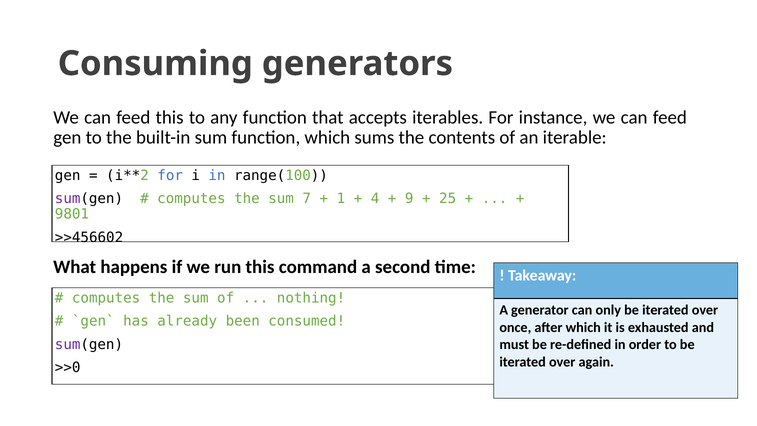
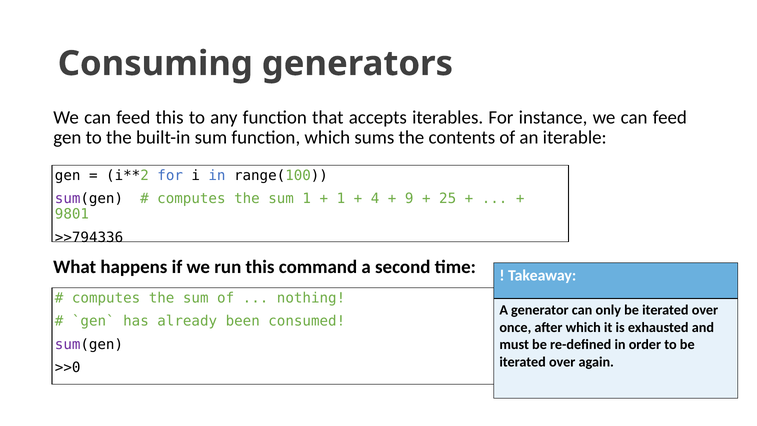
sum 7: 7 -> 1
>>456602: >>456602 -> >>794336
